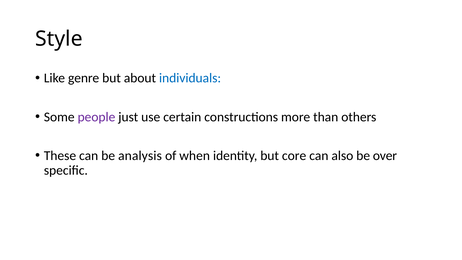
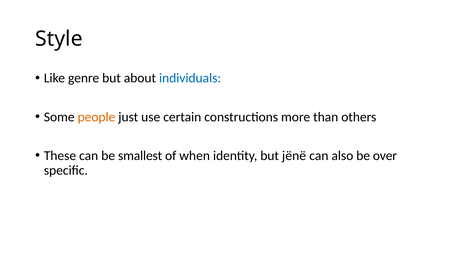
people colour: purple -> orange
analysis: analysis -> smallest
core: core -> jënë
